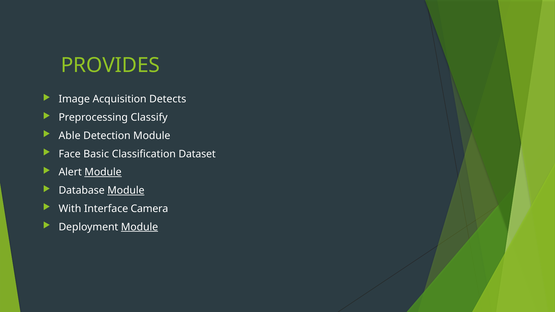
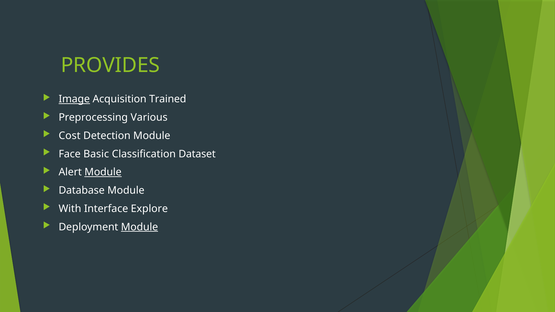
Image underline: none -> present
Detects: Detects -> Trained
Classify: Classify -> Various
Able: Able -> Cost
Module at (126, 191) underline: present -> none
Camera: Camera -> Explore
